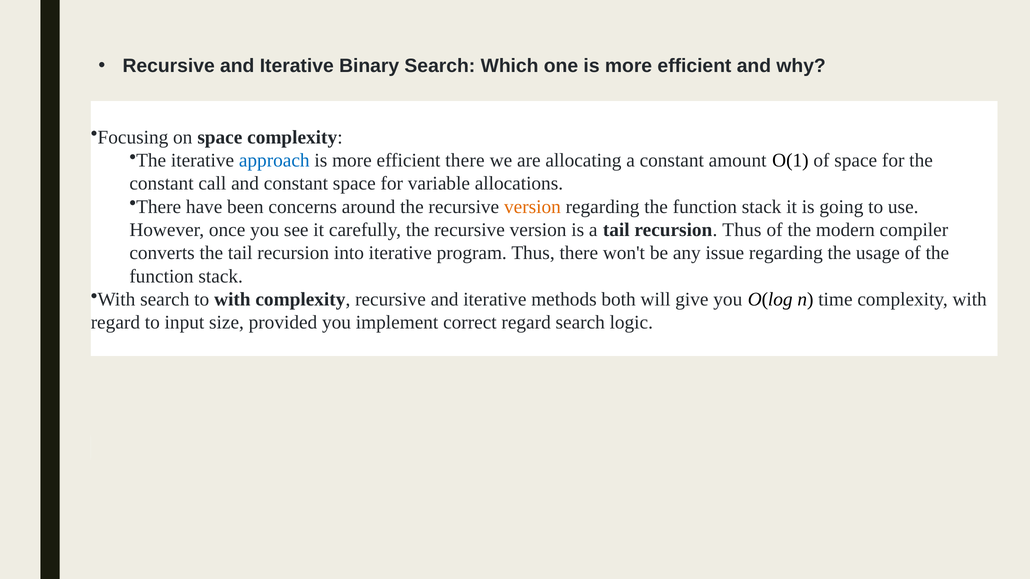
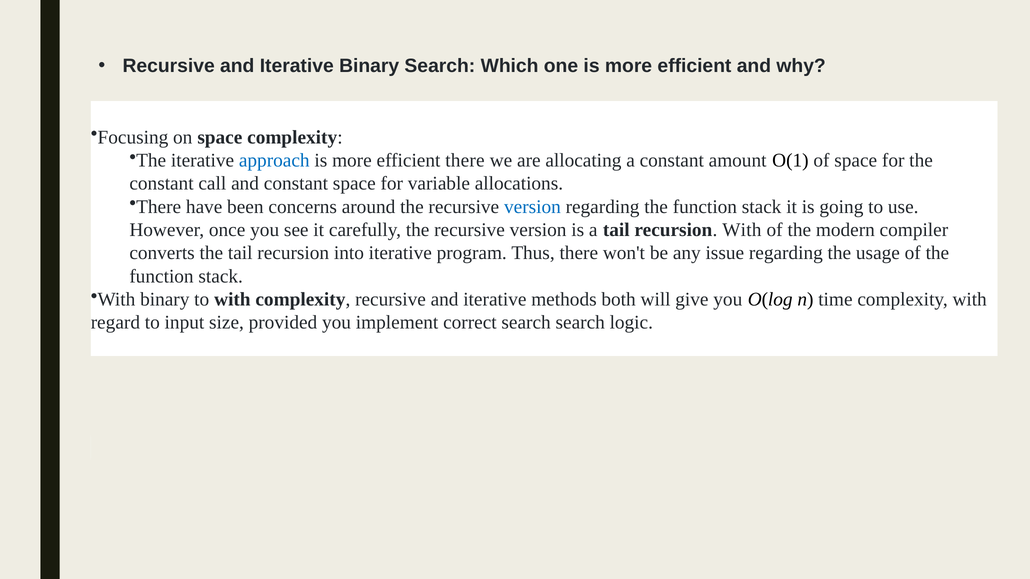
version at (532, 207) colour: orange -> blue
recursion Thus: Thus -> With
With search: search -> binary
correct regard: regard -> search
